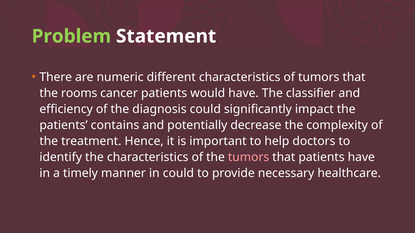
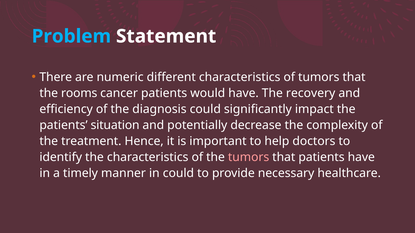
Problem colour: light green -> light blue
classifier: classifier -> recovery
contains: contains -> situation
